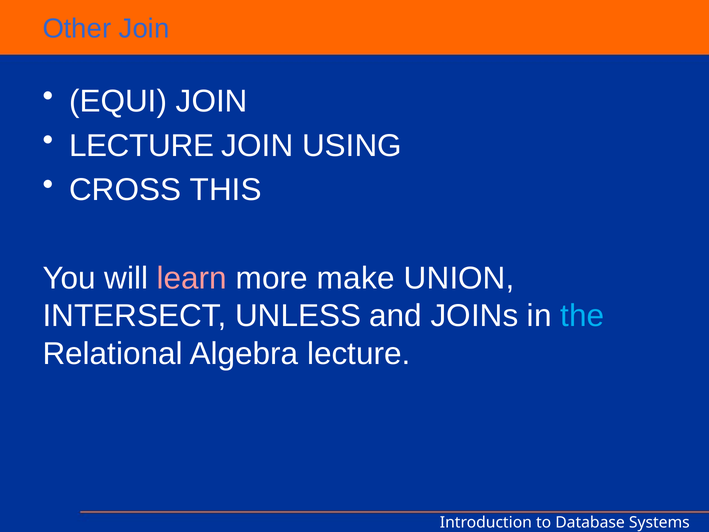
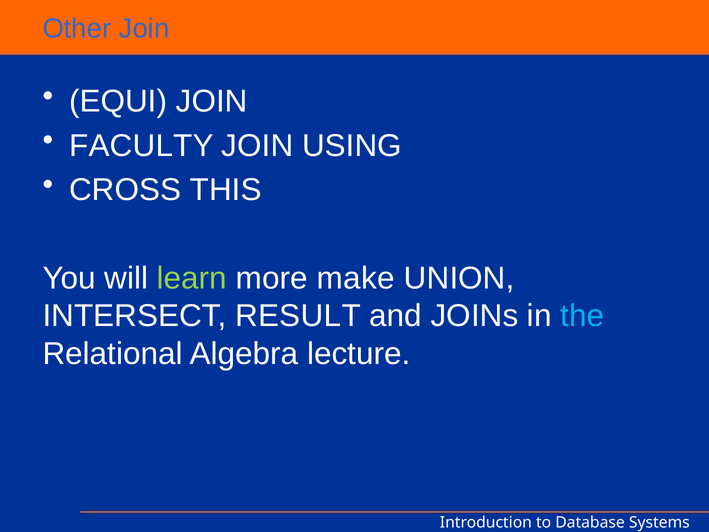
LECTURE at (142, 146): LECTURE -> FACULTY
learn colour: pink -> light green
UNLESS: UNLESS -> RESULT
